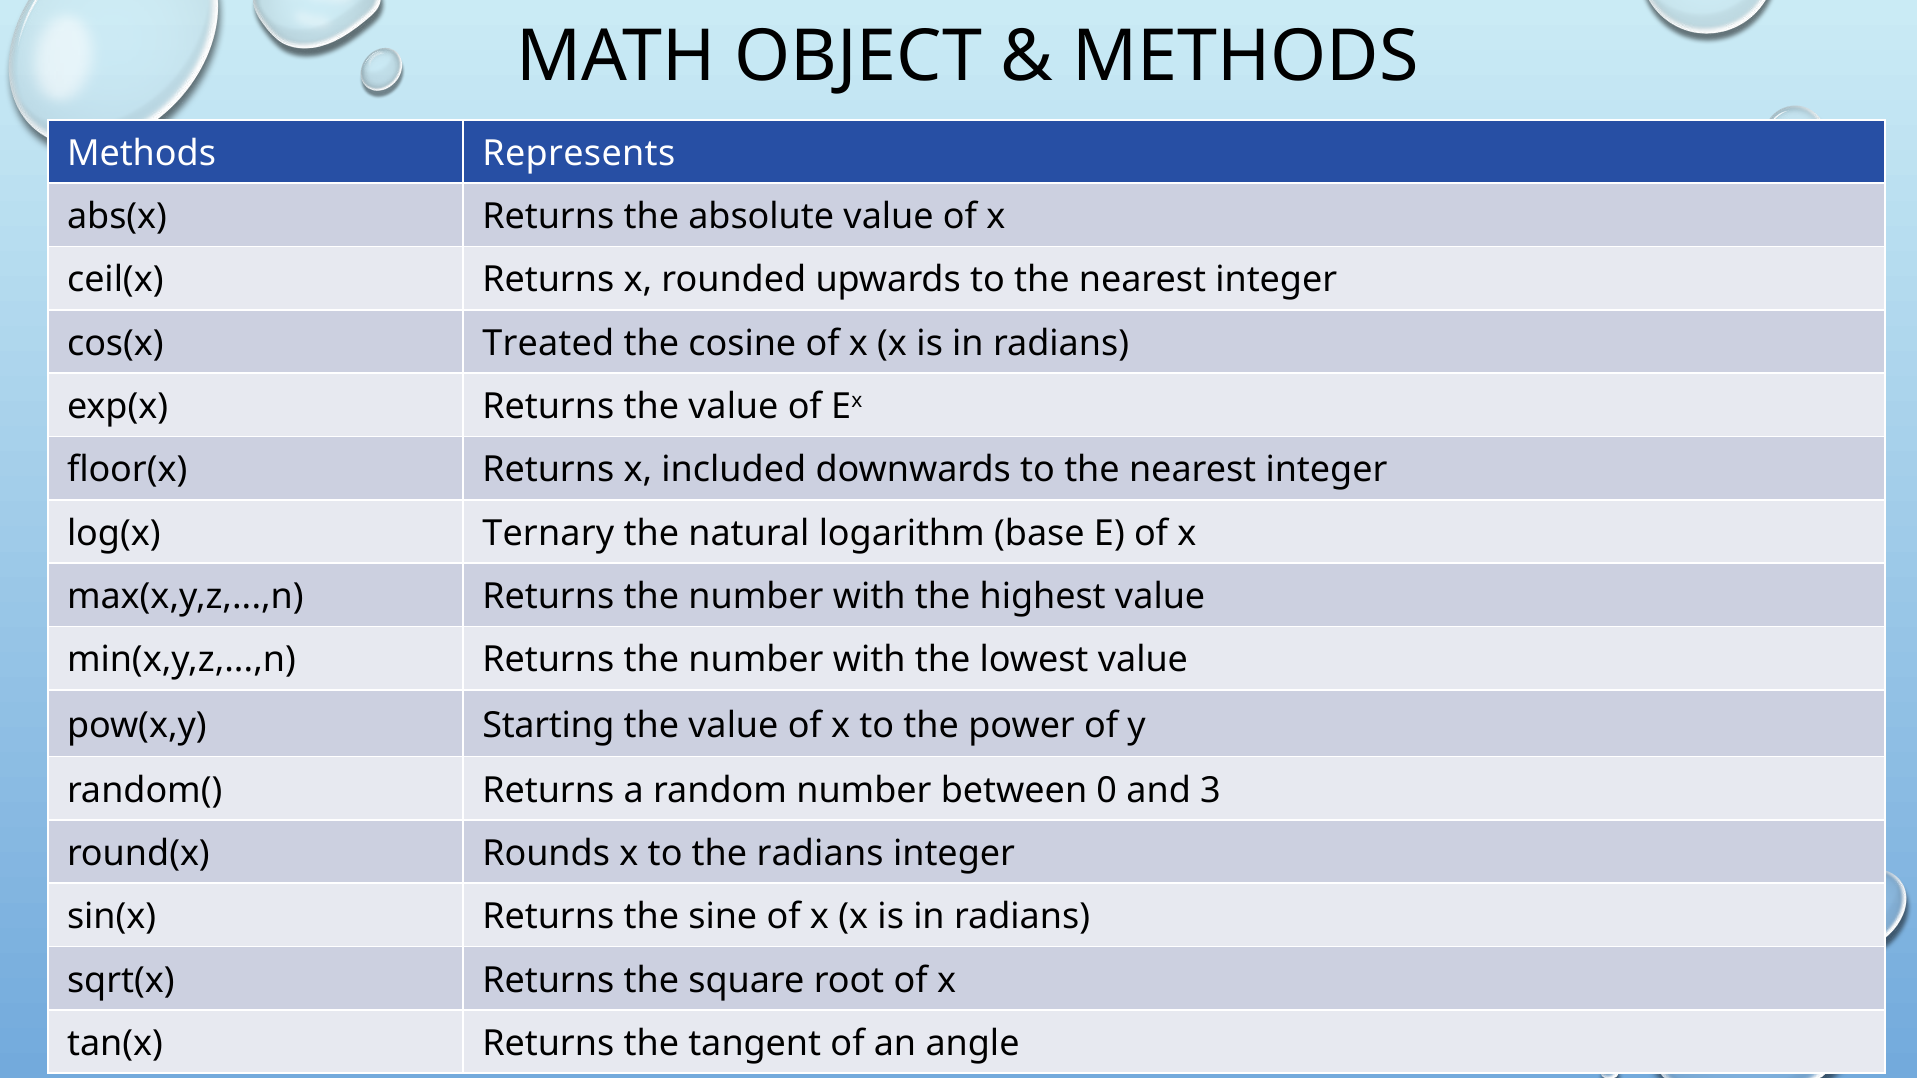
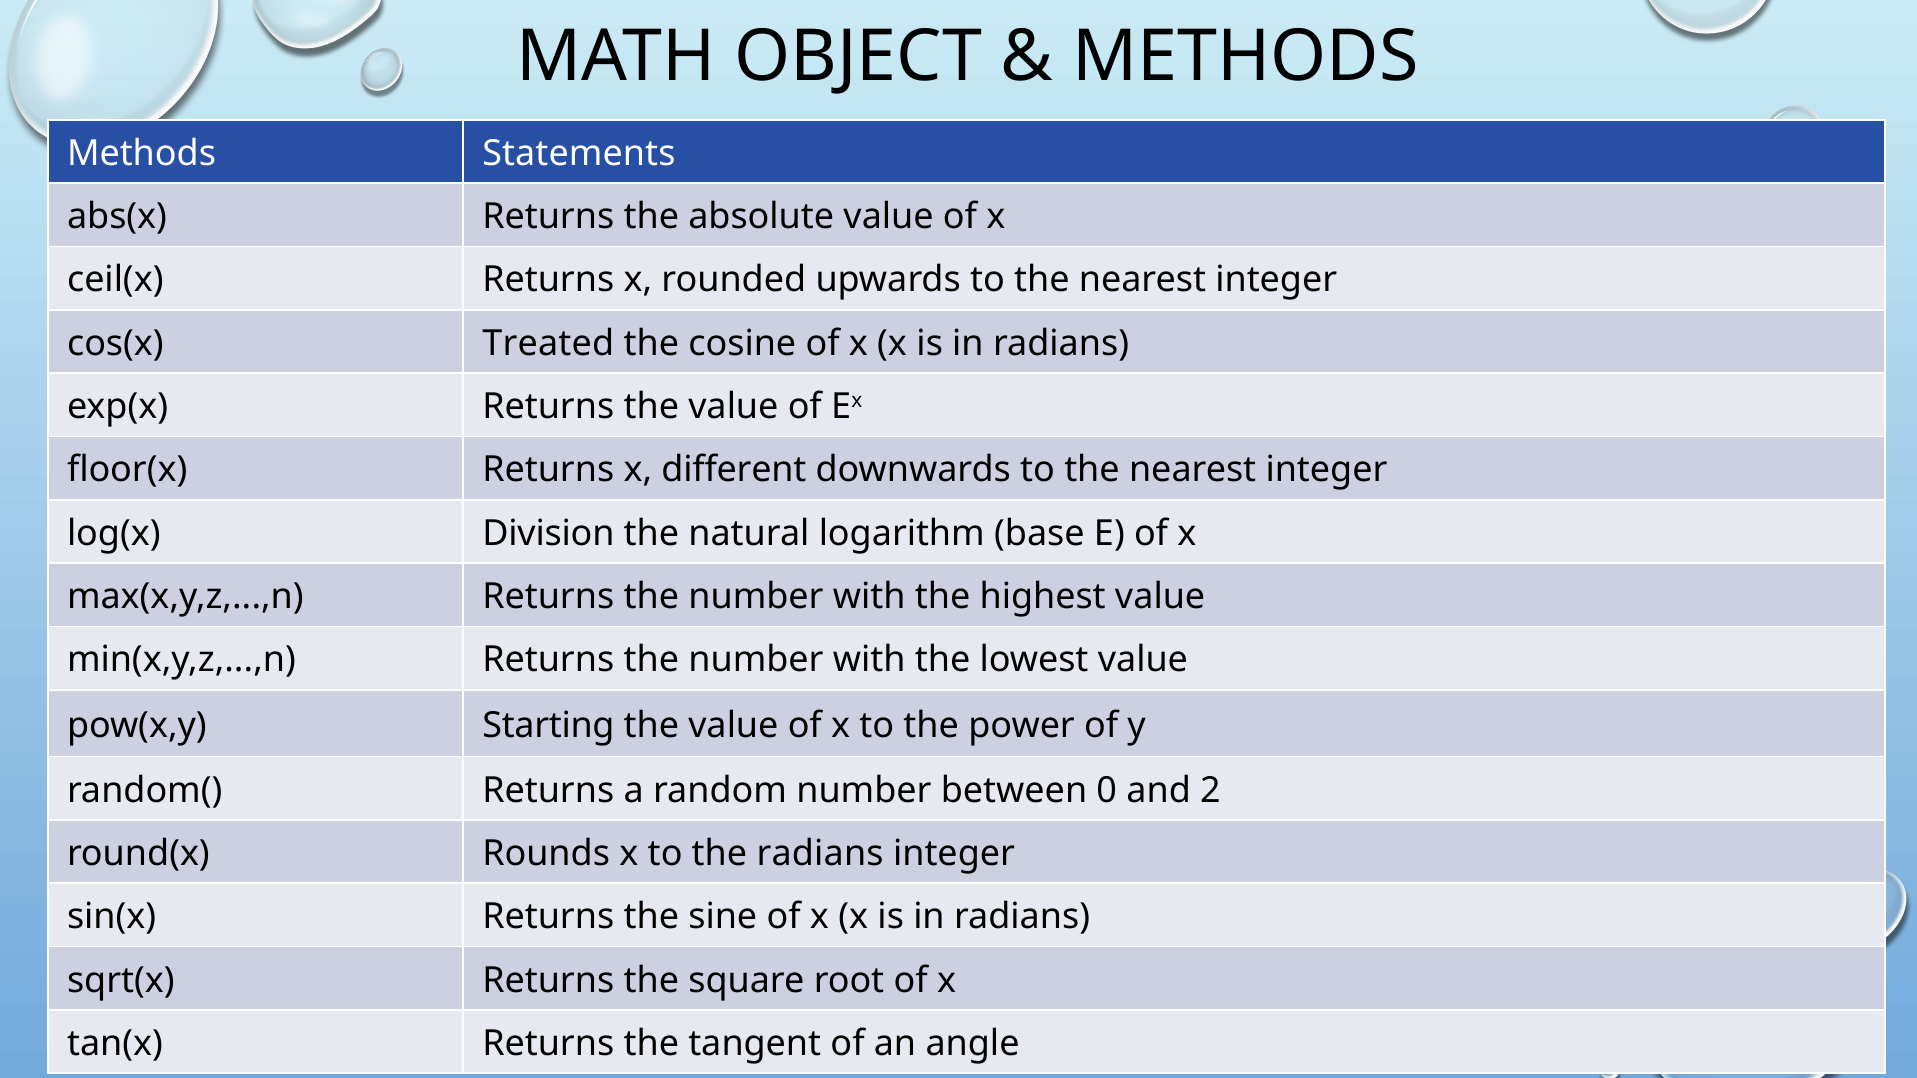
Represents: Represents -> Statements
included: included -> different
Ternary: Ternary -> Division
3: 3 -> 2
